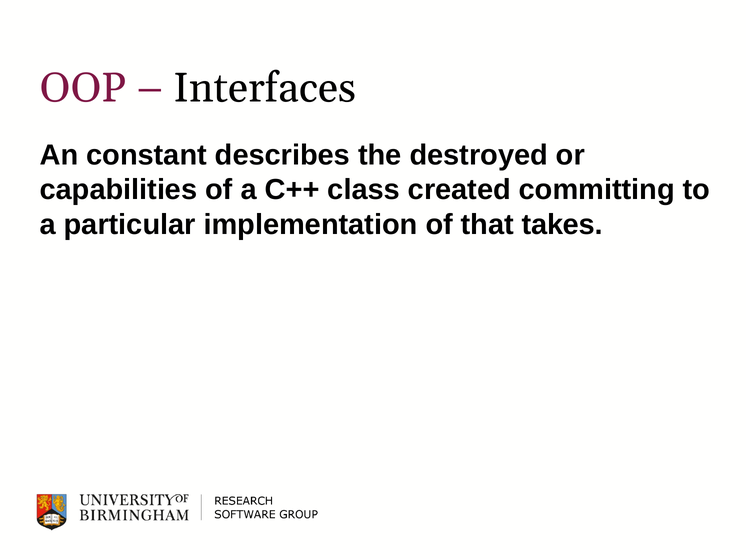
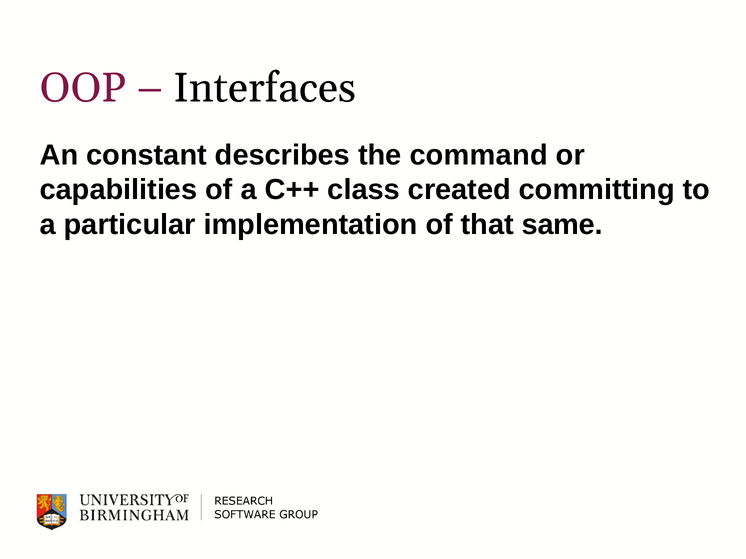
destroyed: destroyed -> command
takes: takes -> same
